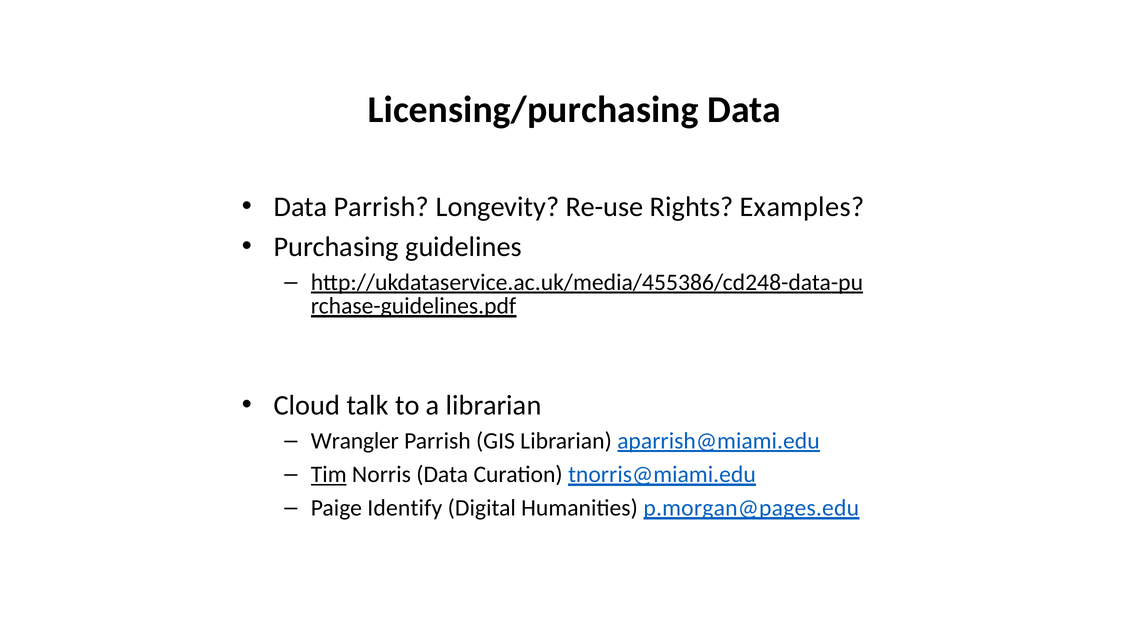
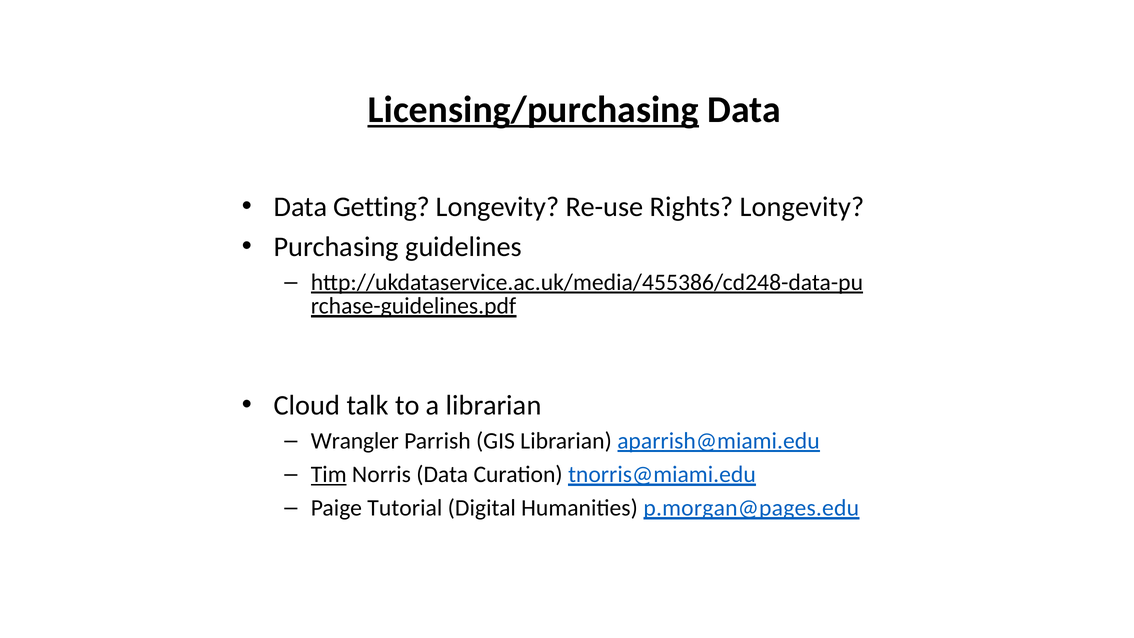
Licensing/purchasing underline: none -> present
Data Parrish: Parrish -> Getting
Rights Examples: Examples -> Longevity
Identify: Identify -> Tutorial
